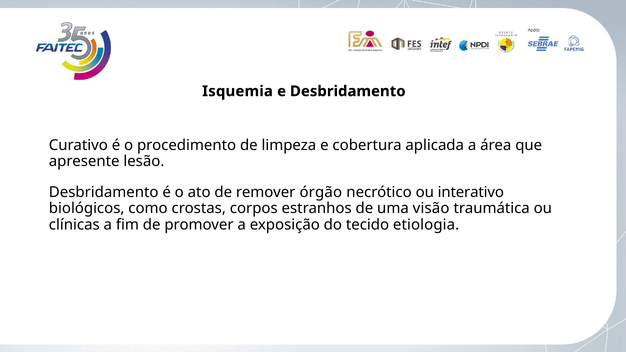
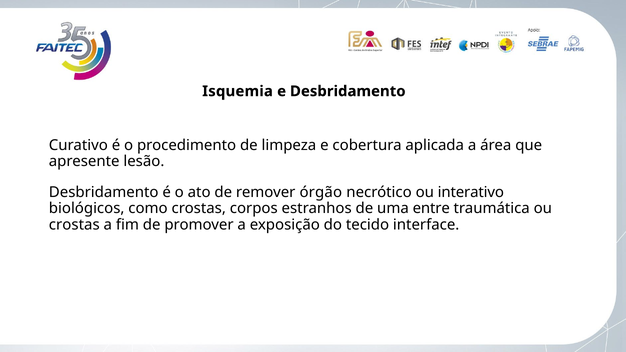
visão: visão -> entre
clínicas at (74, 225): clínicas -> crostas
etiologia: etiologia -> interface
